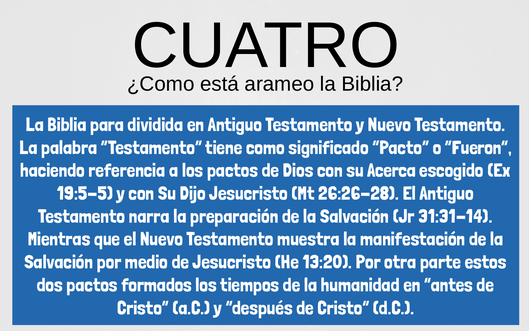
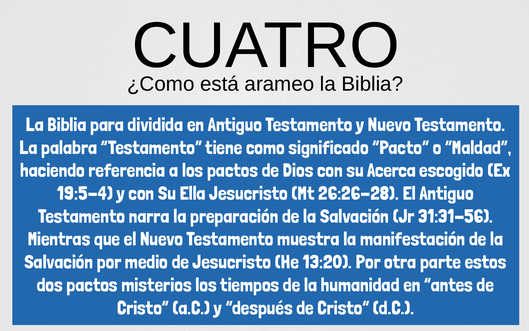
Fueron“: Fueron“ -> Maldad“
19:5-5: 19:5-5 -> 19:5-4
Dijo: Dijo -> Ella
31:31-14: 31:31-14 -> 31:31-56
formados: formados -> misterios
